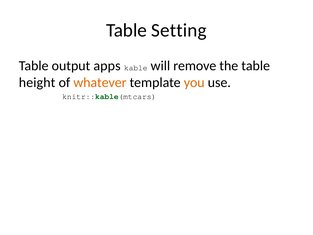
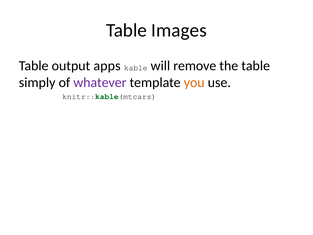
Setting: Setting -> Images
height: height -> simply
whatever colour: orange -> purple
